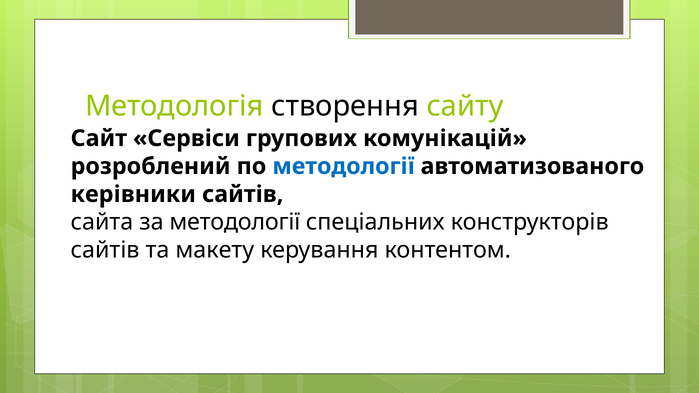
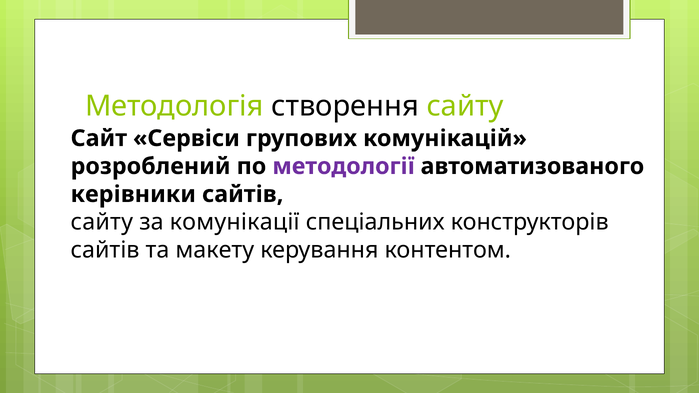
методології at (343, 166) colour: blue -> purple
сайта at (102, 222): сайта -> сайту
за методології: методології -> комунікації
